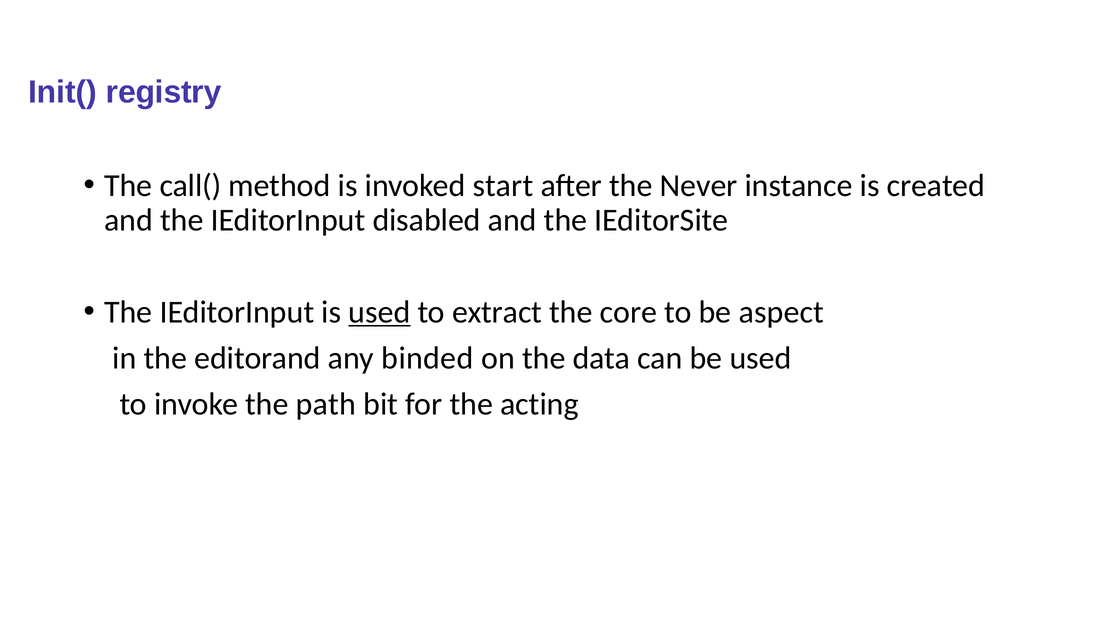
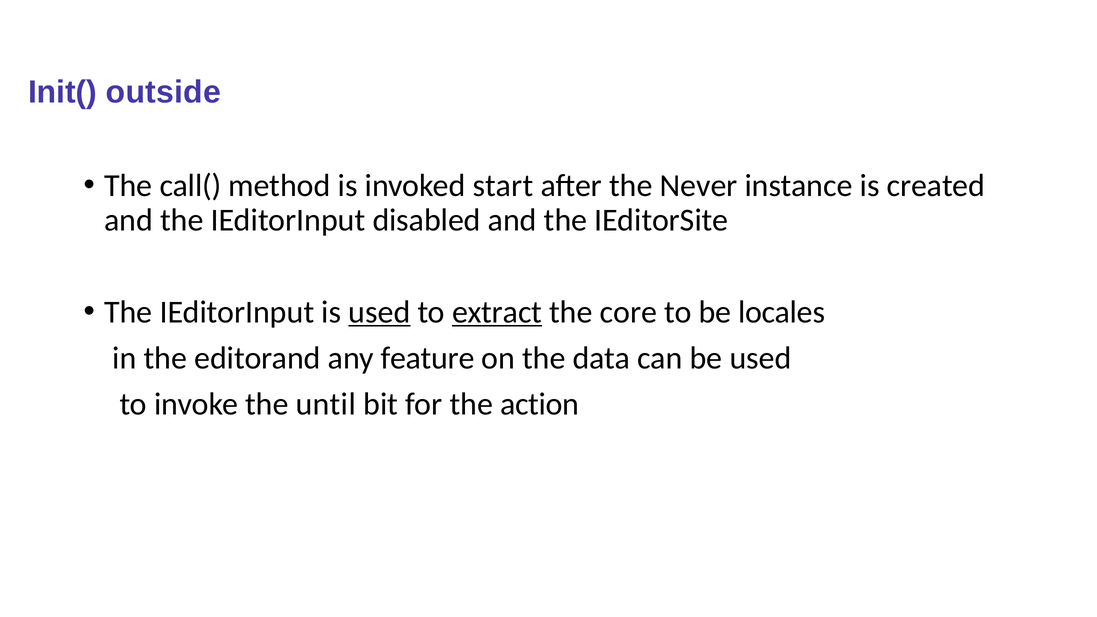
registry: registry -> outside
extract underline: none -> present
aspect: aspect -> locales
binded: binded -> feature
path: path -> until
acting: acting -> action
